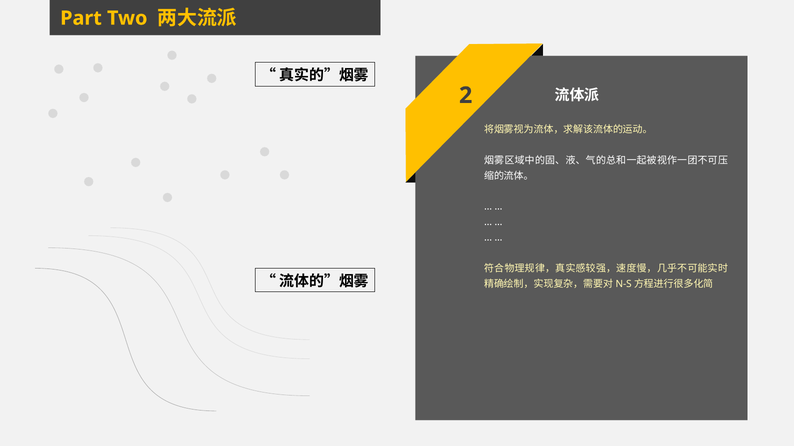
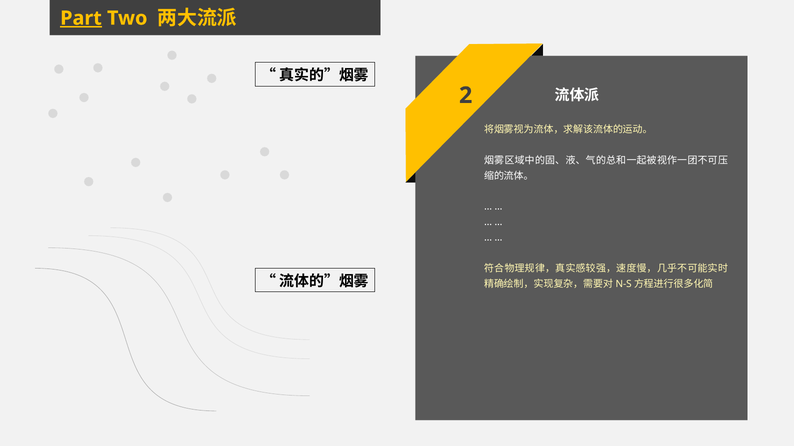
Part underline: none -> present
